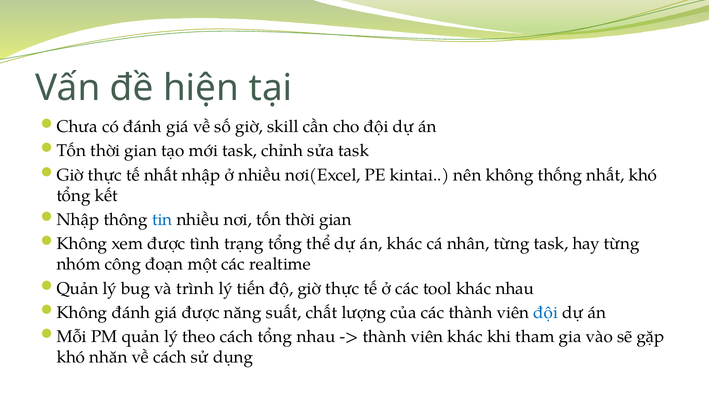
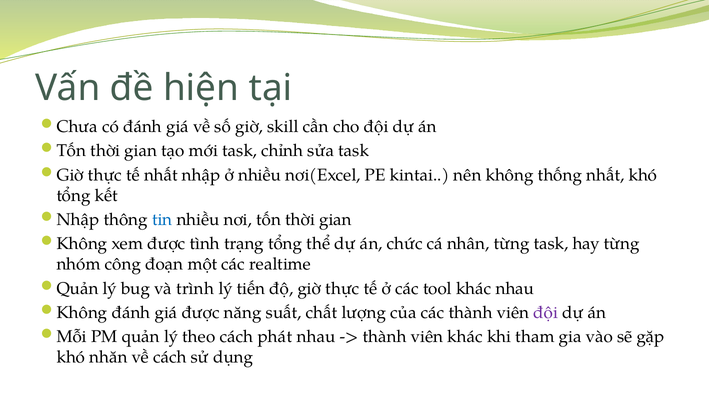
án khác: khác -> chức
đội at (546, 312) colour: blue -> purple
cách tổng: tổng -> phát
